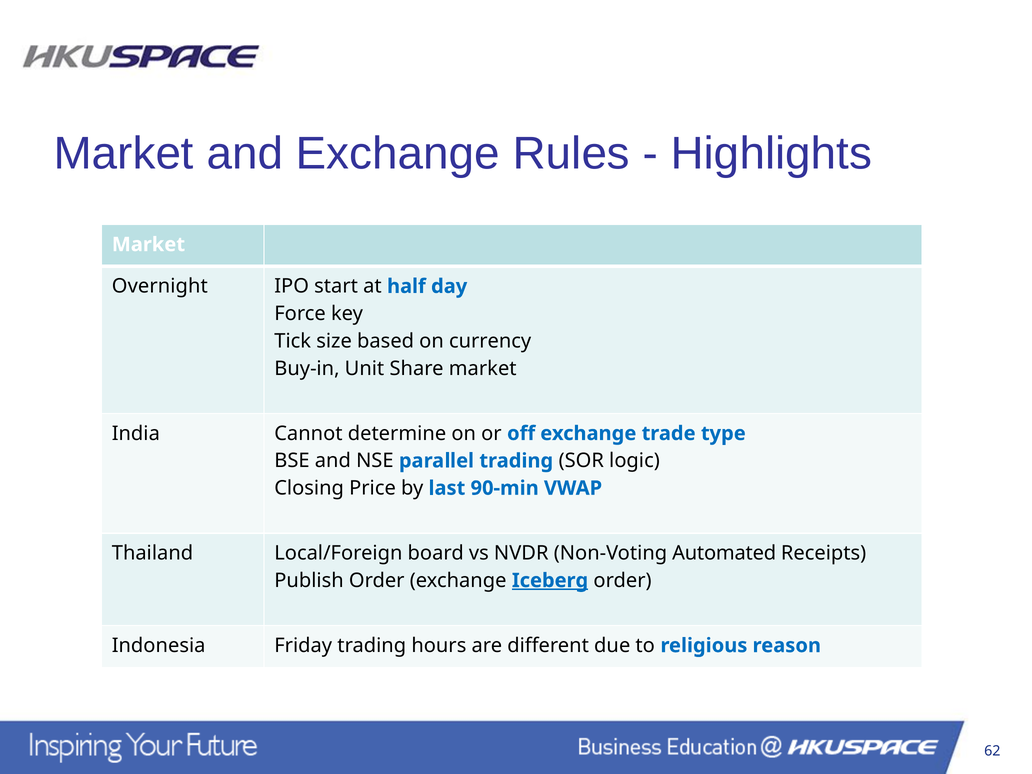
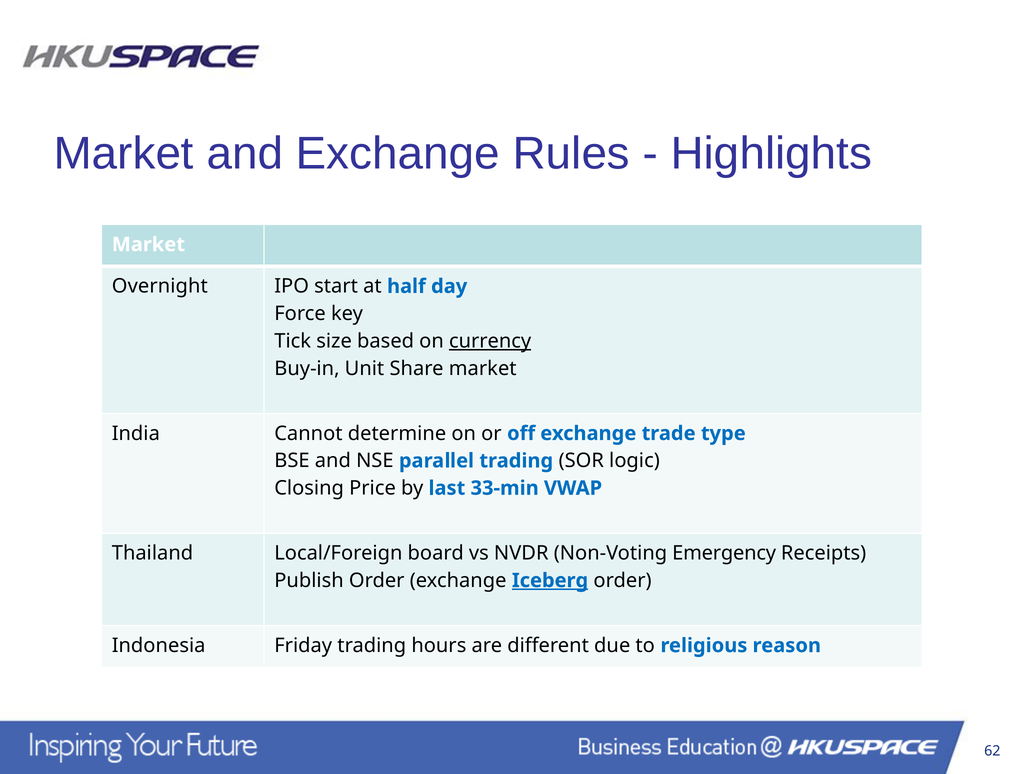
currency underline: none -> present
90-min: 90-min -> 33-min
Automated: Automated -> Emergency
